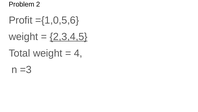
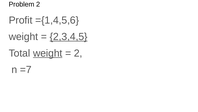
={1,0,5,6: ={1,0,5,6 -> ={1,4,5,6
weight at (48, 53) underline: none -> present
4 at (78, 53): 4 -> 2
=3: =3 -> =7
